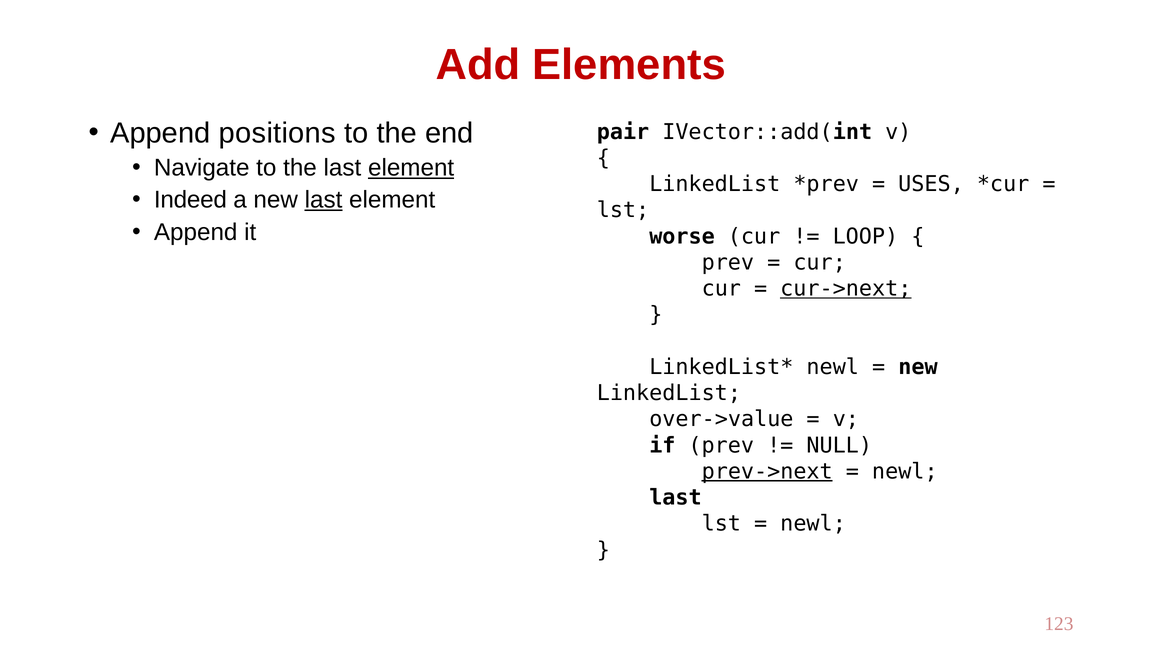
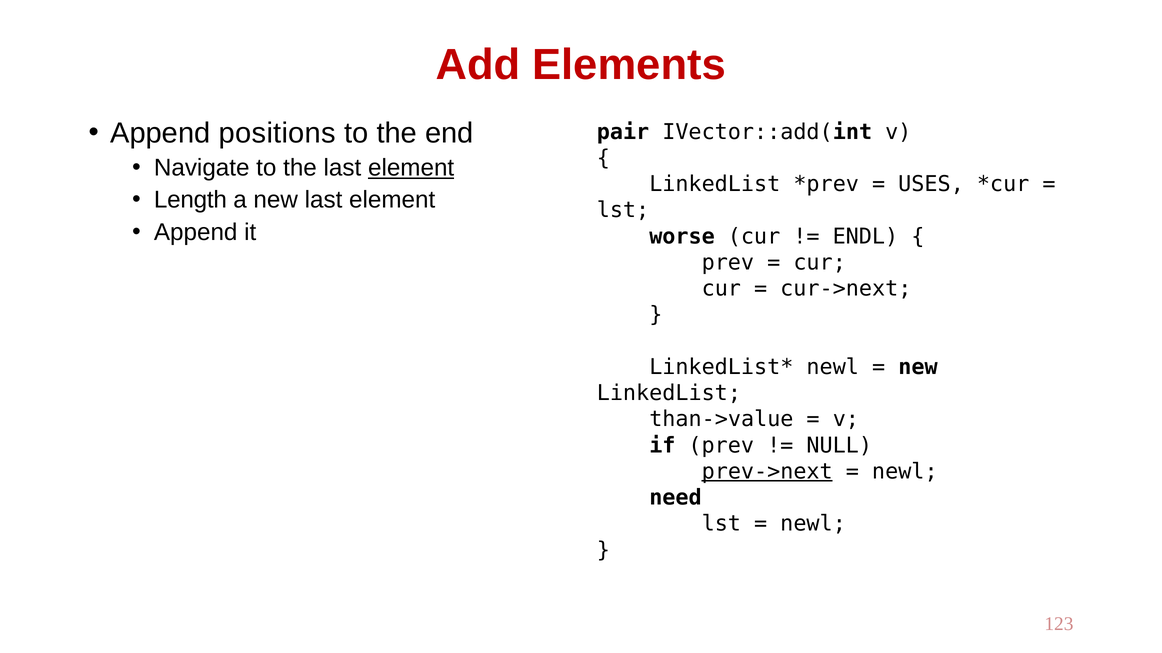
Indeed: Indeed -> Length
last at (324, 200) underline: present -> none
LOOP: LOOP -> ENDL
cur->next underline: present -> none
over->value: over->value -> than->value
last at (675, 498): last -> need
